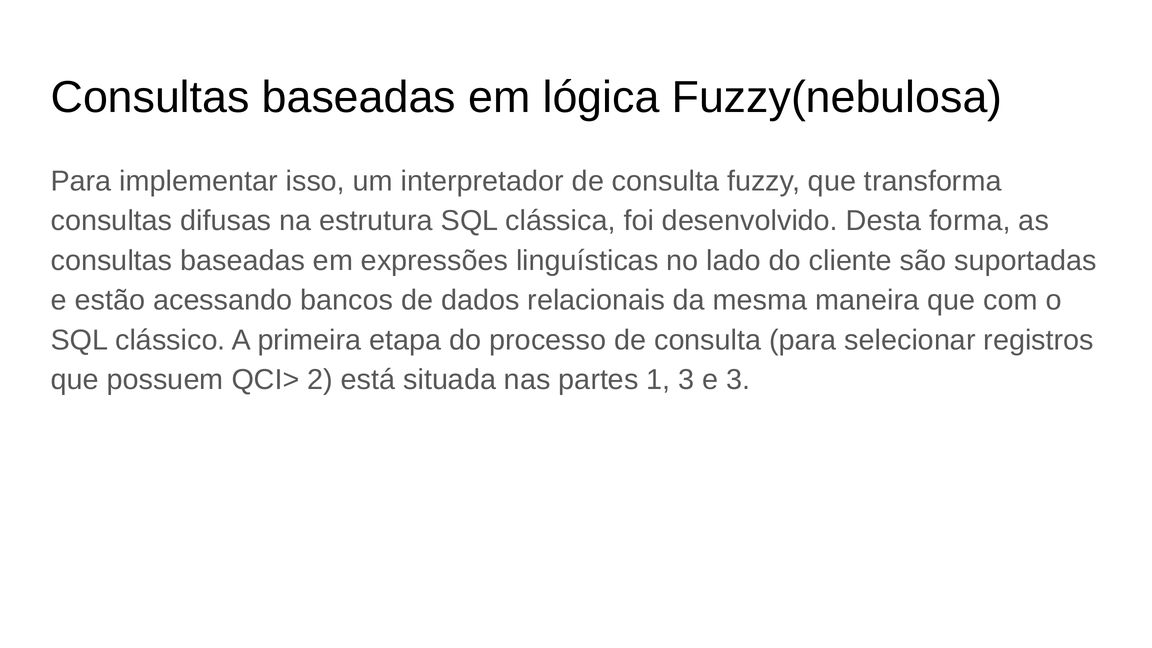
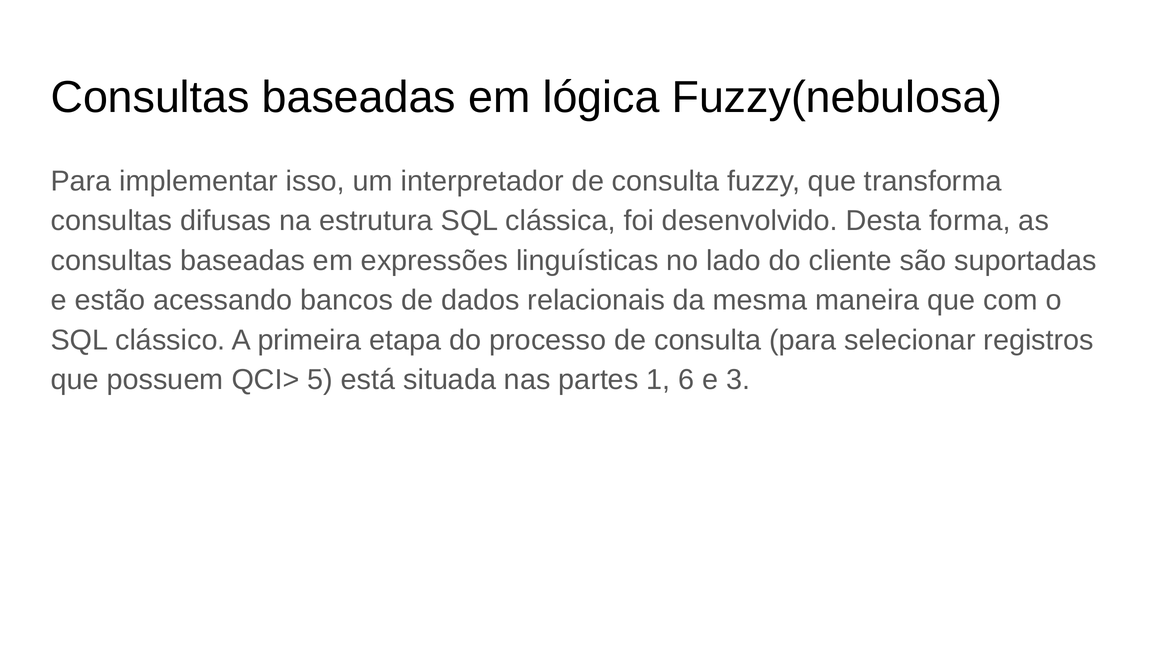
2: 2 -> 5
1 3: 3 -> 6
